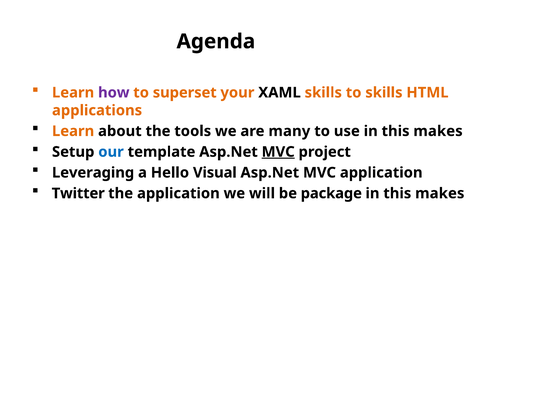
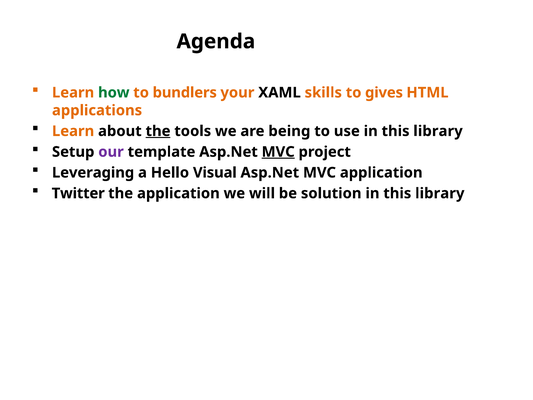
how colour: purple -> green
superset: superset -> bundlers
to skills: skills -> gives
the at (158, 131) underline: none -> present
many: many -> being
use in this makes: makes -> library
our colour: blue -> purple
package: package -> solution
makes at (440, 193): makes -> library
